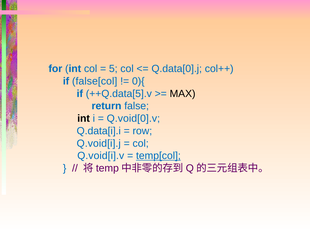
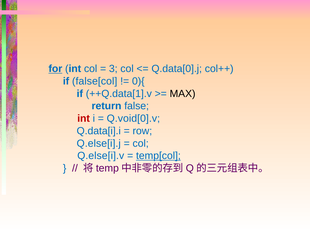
for underline: none -> present
5: 5 -> 3
++Q.data[5].v: ++Q.data[5].v -> ++Q.data[1].v
int at (84, 118) colour: black -> red
Q.void[i].j: Q.void[i].j -> Q.else[i].j
Q.void[i].v: Q.void[i].v -> Q.else[i].v
